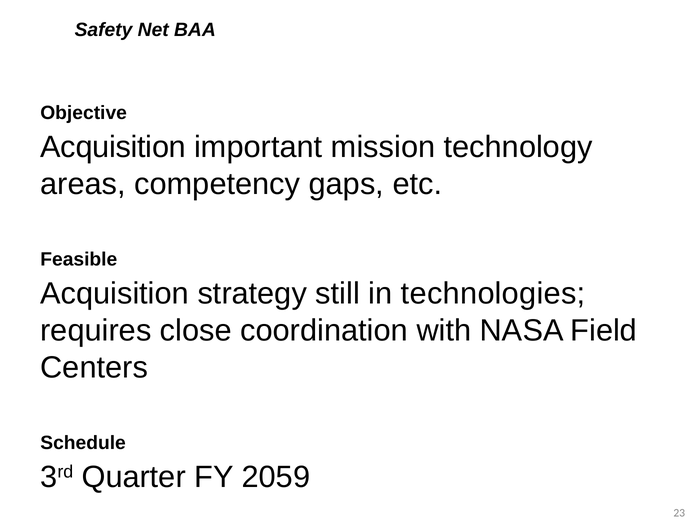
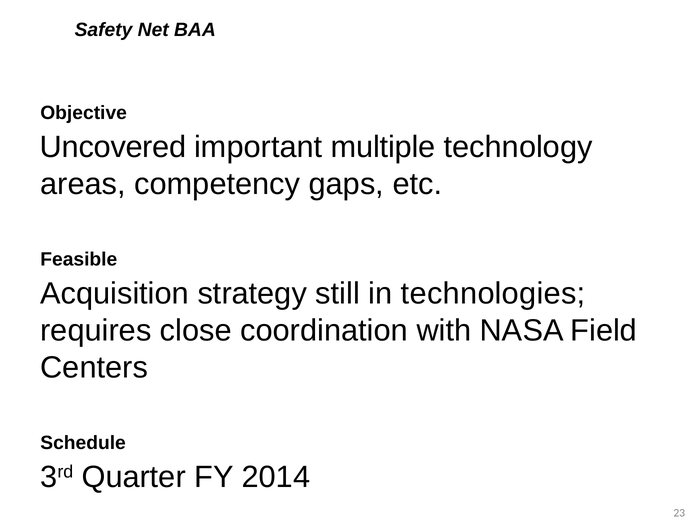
Acquisition at (113, 147): Acquisition -> Uncovered
mission: mission -> multiple
2059: 2059 -> 2014
